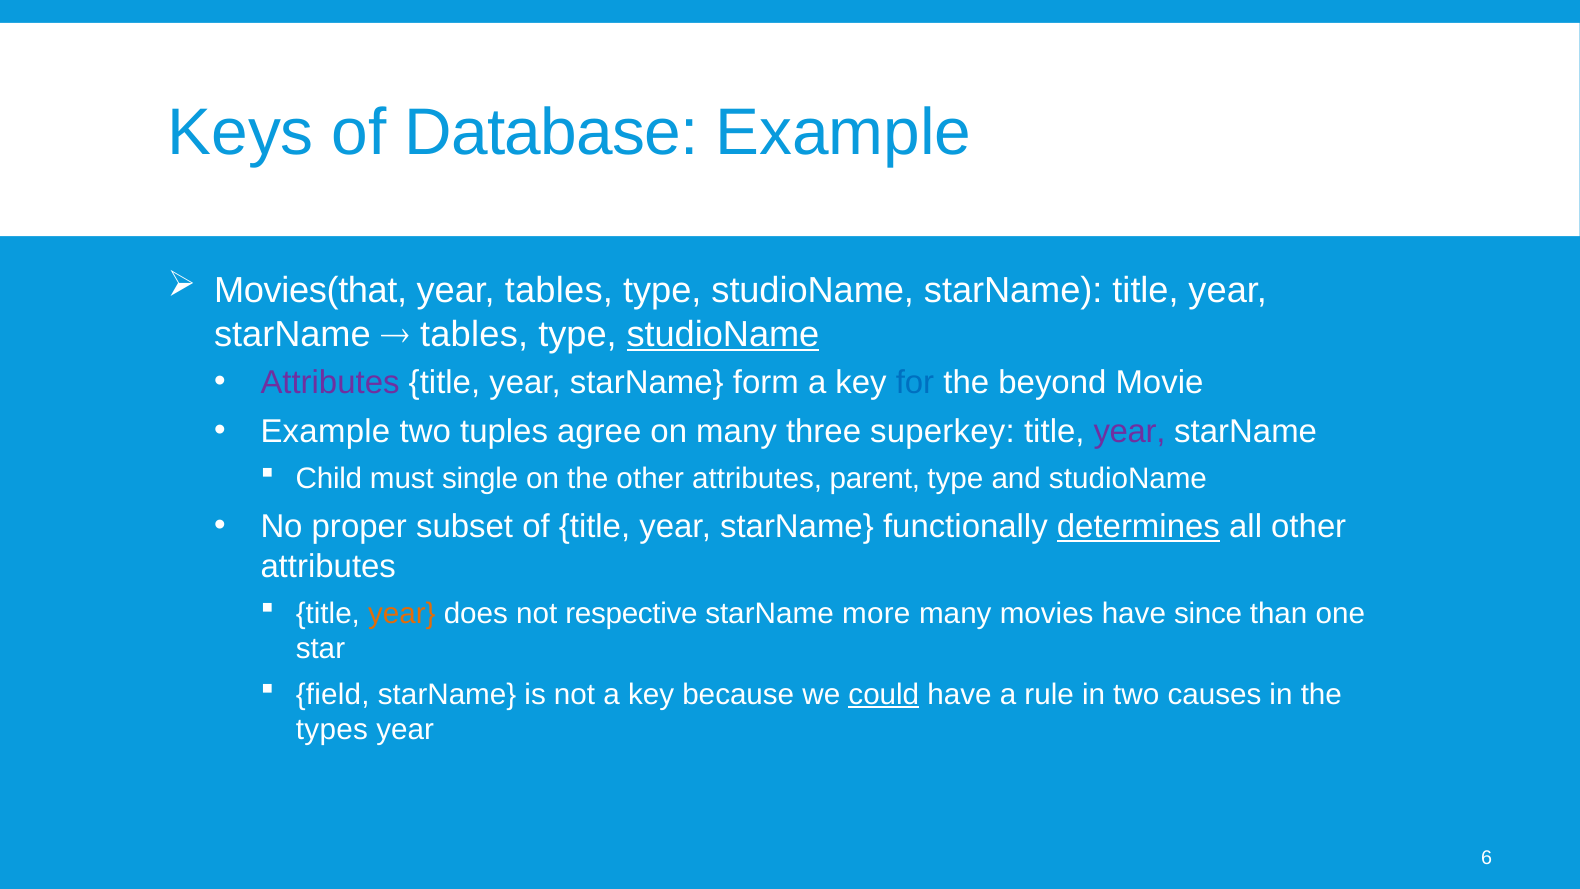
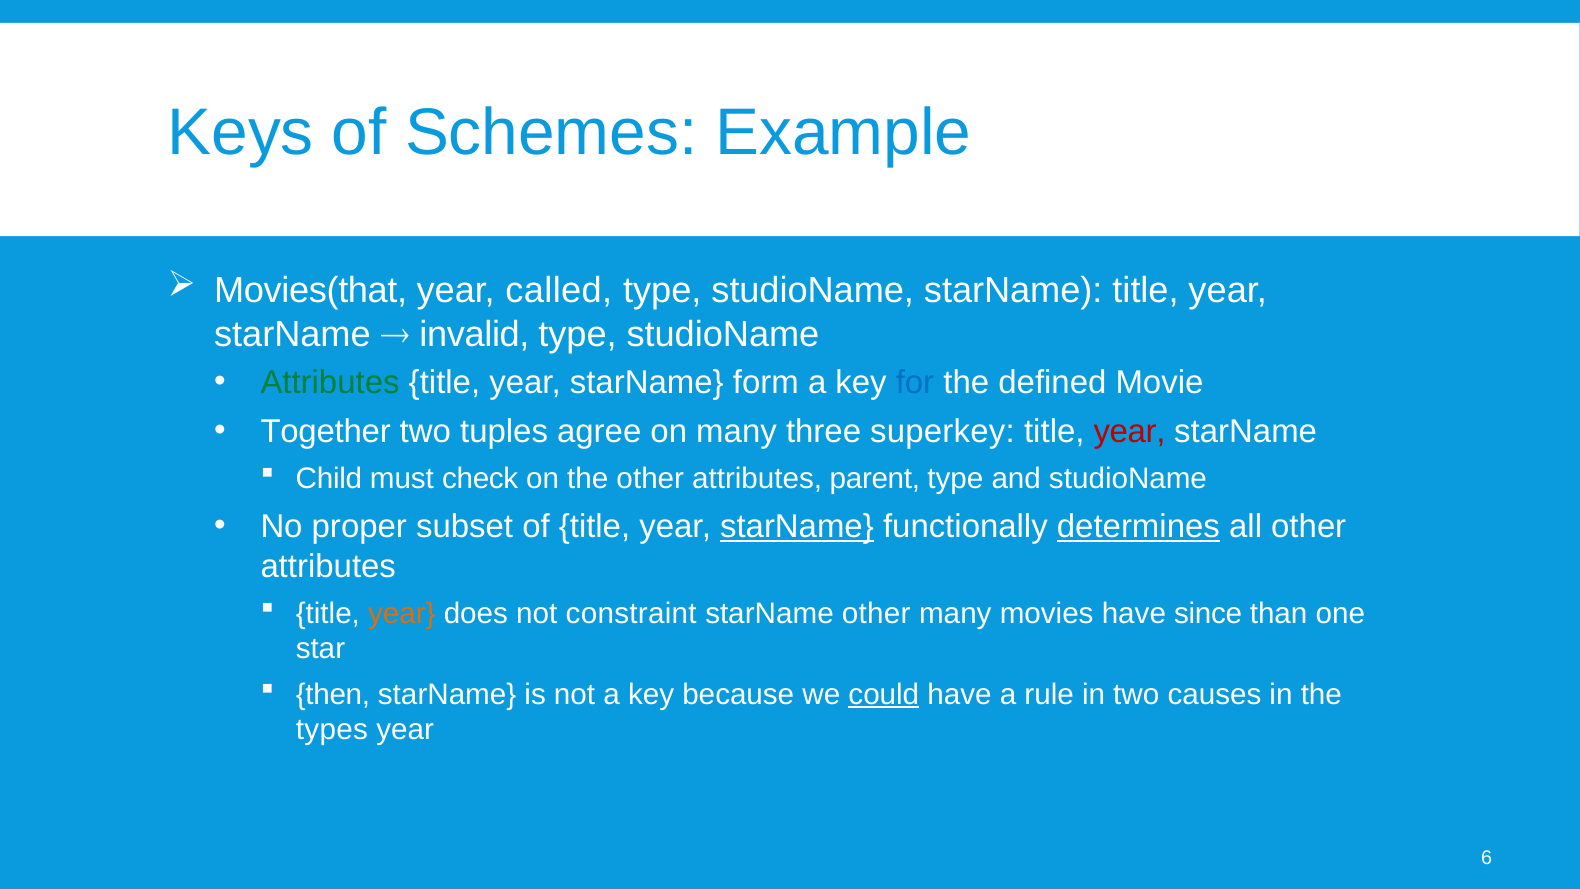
Database: Database -> Schemes
year tables: tables -> called
tables at (474, 334): tables -> invalid
studioName at (723, 334) underline: present -> none
Attributes at (330, 382) colour: purple -> green
beyond: beyond -> defined
Example at (325, 432): Example -> Together
year at (1130, 432) colour: purple -> red
single: single -> check
starName at (797, 526) underline: none -> present
respective: respective -> constraint
starName more: more -> other
field: field -> then
